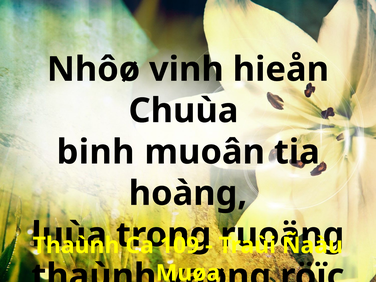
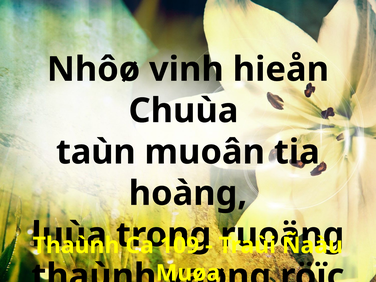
binh: binh -> taùn
